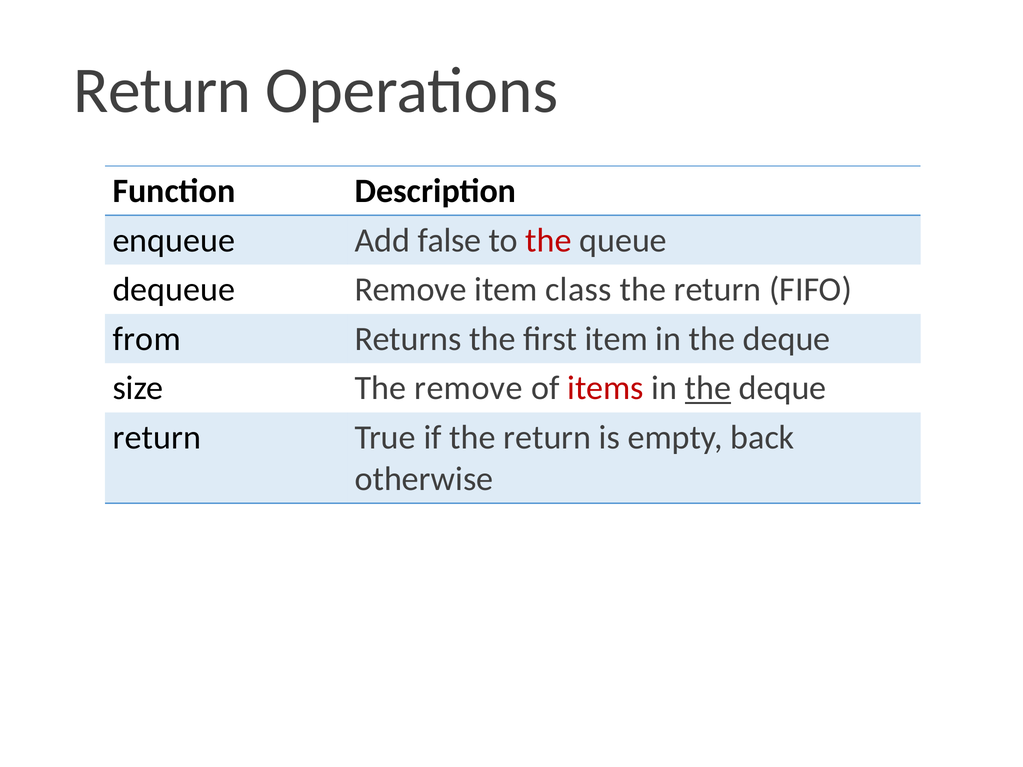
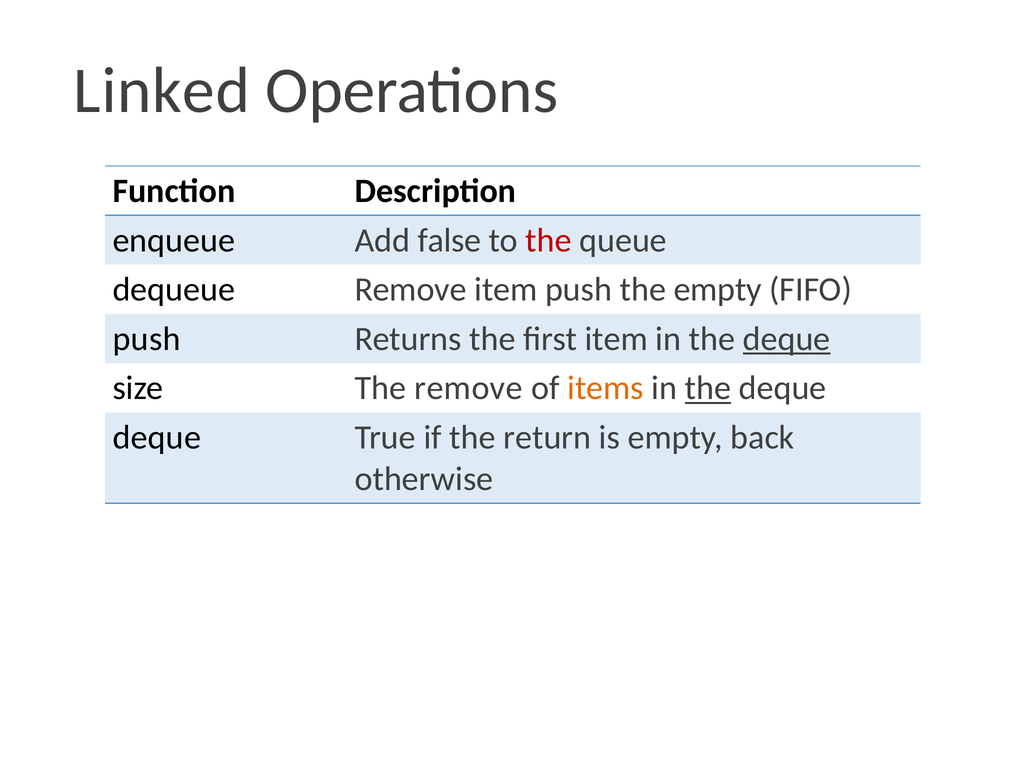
Return at (162, 91): Return -> Linked
item class: class -> push
return at (718, 290): return -> empty
from at (147, 339): from -> push
deque at (787, 339) underline: none -> present
items colour: red -> orange
return at (157, 438): return -> deque
